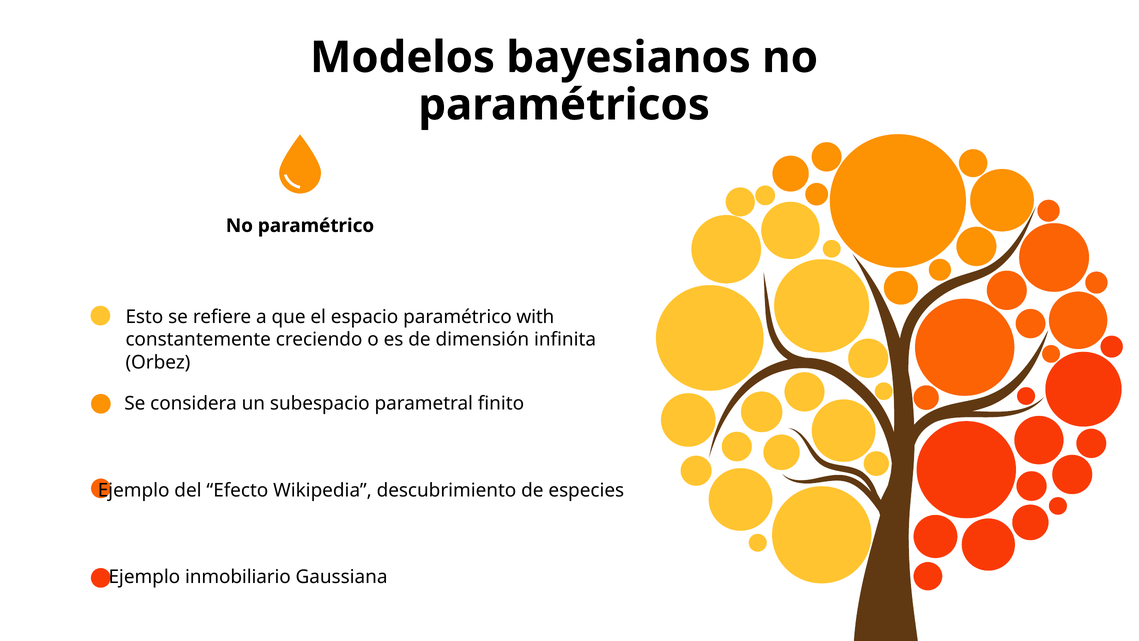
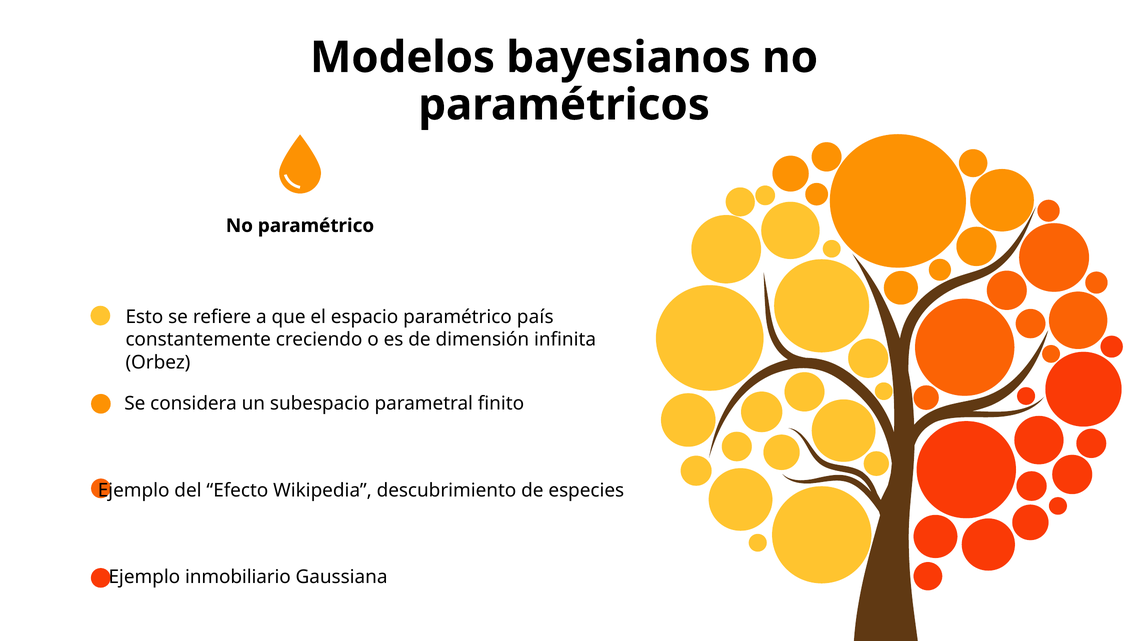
with: with -> país
